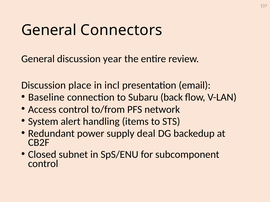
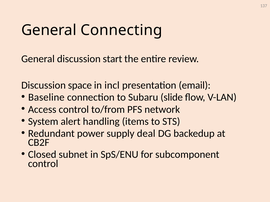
Connectors: Connectors -> Connecting
year: year -> start
place: place -> space
back: back -> slide
